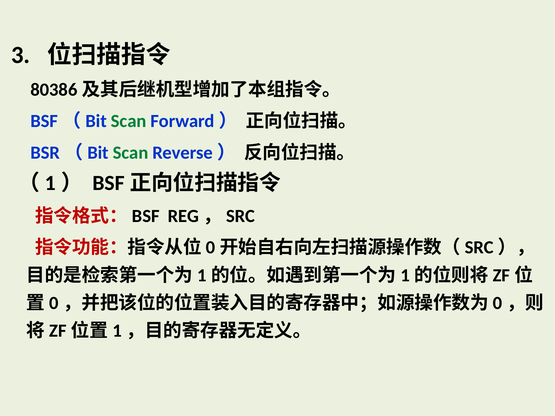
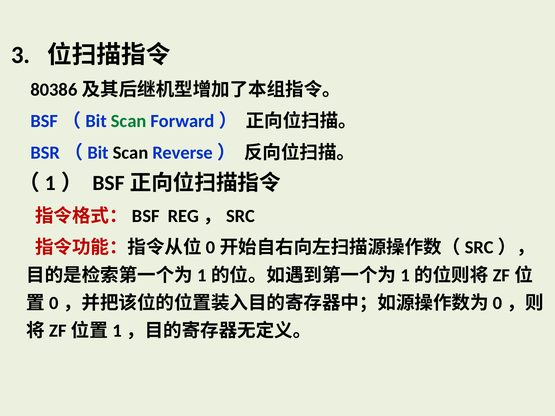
Scan at (131, 153) colour: green -> black
